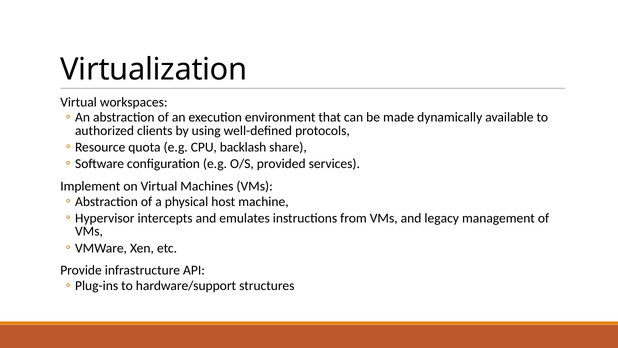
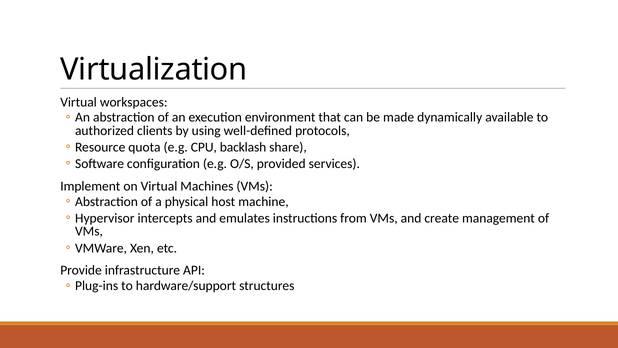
legacy: legacy -> create
